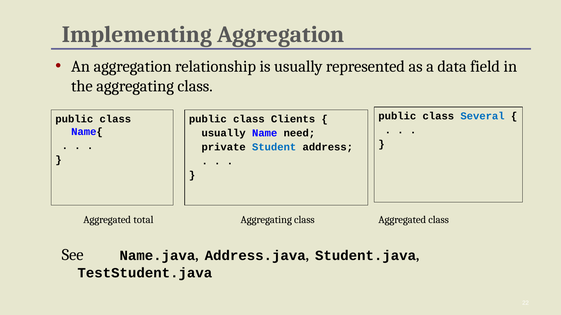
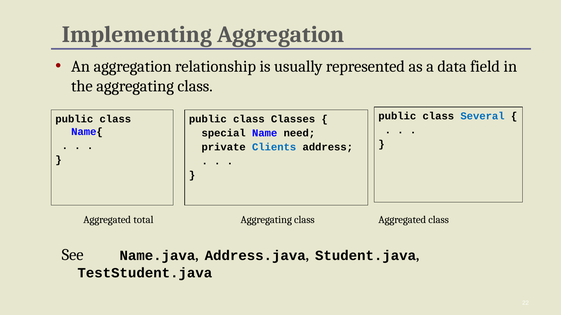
Clients: Clients -> Classes
usually at (224, 133): usually -> special
Student: Student -> Clients
